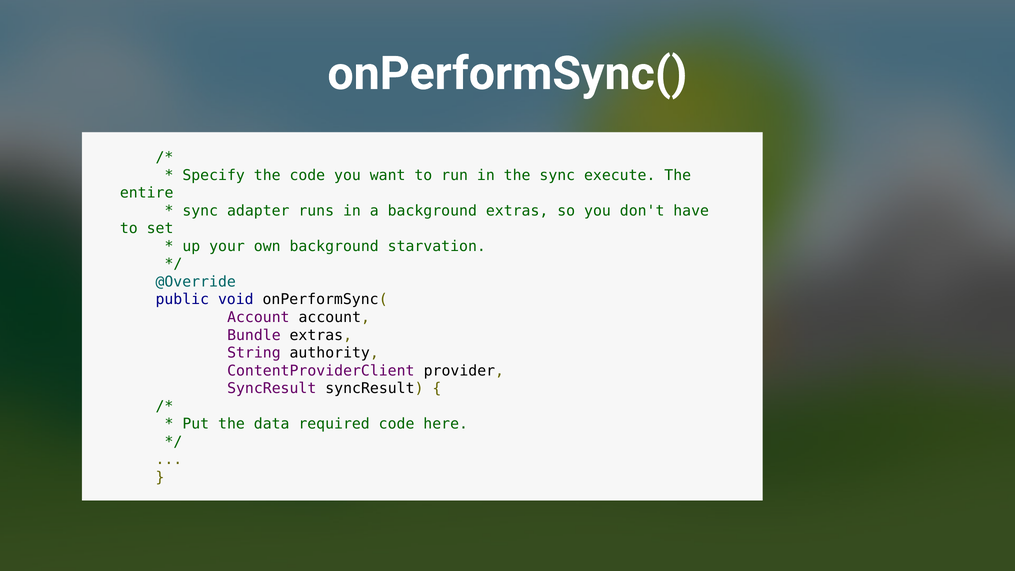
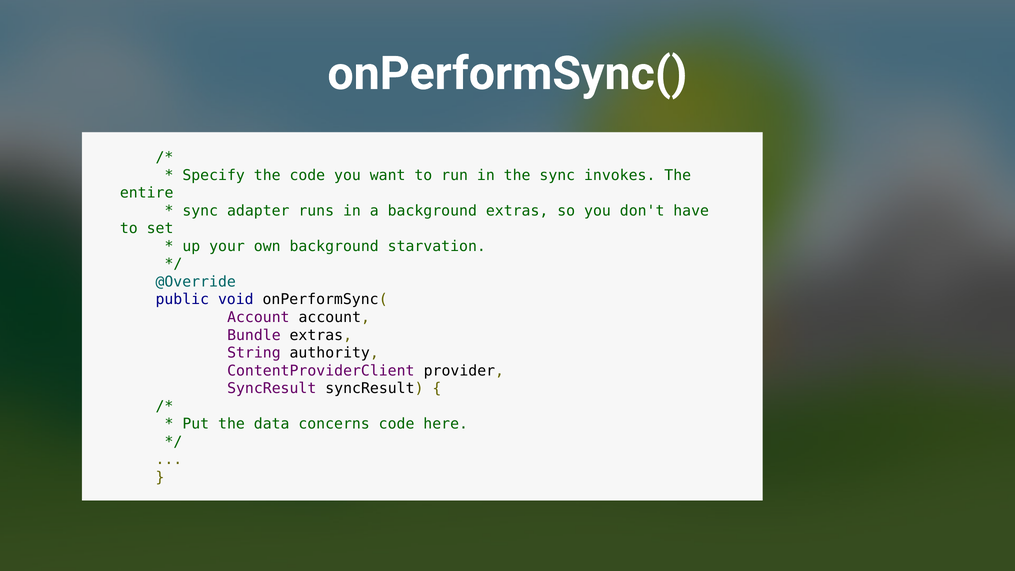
execute: execute -> invokes
required: required -> concerns
